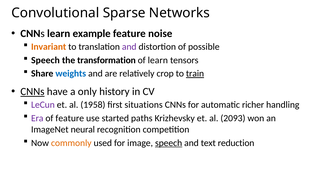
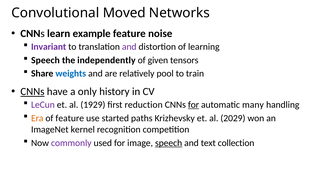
Sparse: Sparse -> Moved
Invariant colour: orange -> purple
possible: possible -> learning
transformation: transformation -> independently
of learn: learn -> given
crop: crop -> pool
train underline: present -> none
1958: 1958 -> 1929
situations: situations -> reduction
for at (193, 105) underline: none -> present
richer: richer -> many
Era colour: purple -> orange
2093: 2093 -> 2029
neural: neural -> kernel
commonly colour: orange -> purple
reduction: reduction -> collection
